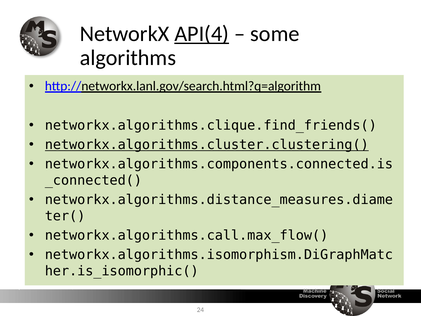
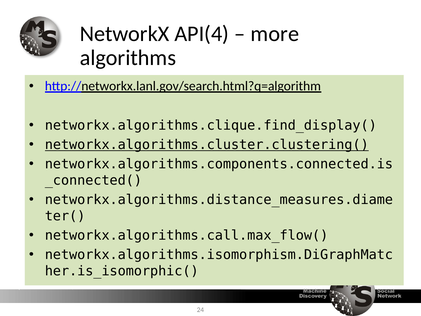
API(4 underline: present -> none
some: some -> more
networkx.algorithms.clique.find_friends(: networkx.algorithms.clique.find_friends( -> networkx.algorithms.clique.find_display(
